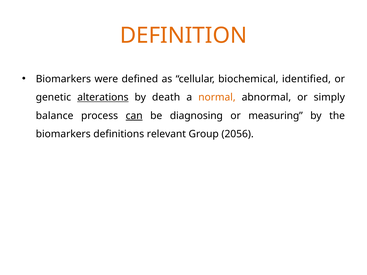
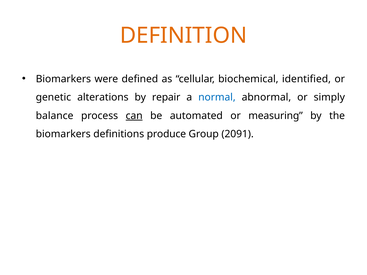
alterations underline: present -> none
death: death -> repair
normal colour: orange -> blue
diagnosing: diagnosing -> automated
relevant: relevant -> produce
2056: 2056 -> 2091
